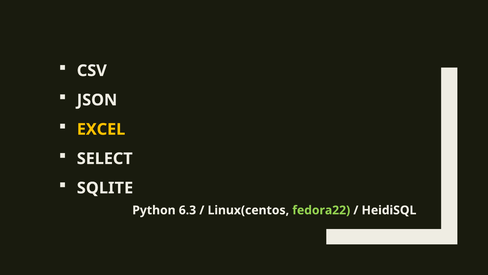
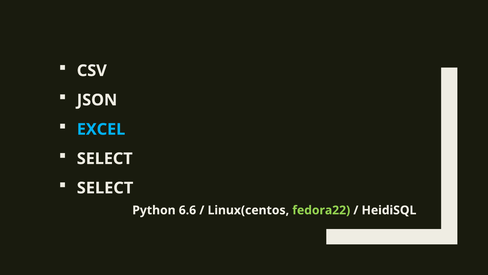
EXCEL colour: yellow -> light blue
SQLITE at (105, 188): SQLITE -> SELECT
6.3: 6.3 -> 6.6
